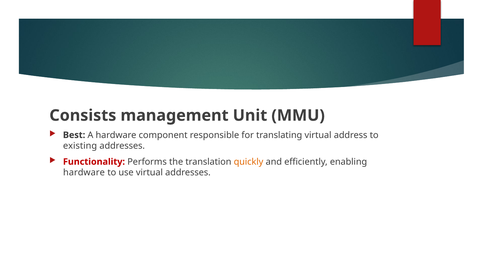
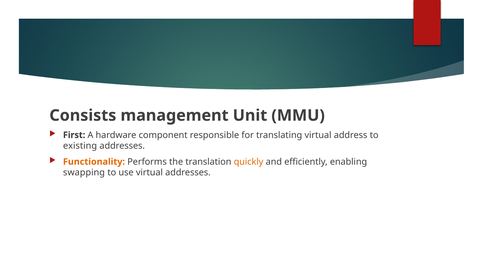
Best: Best -> First
Functionality colour: red -> orange
hardware at (84, 173): hardware -> swapping
